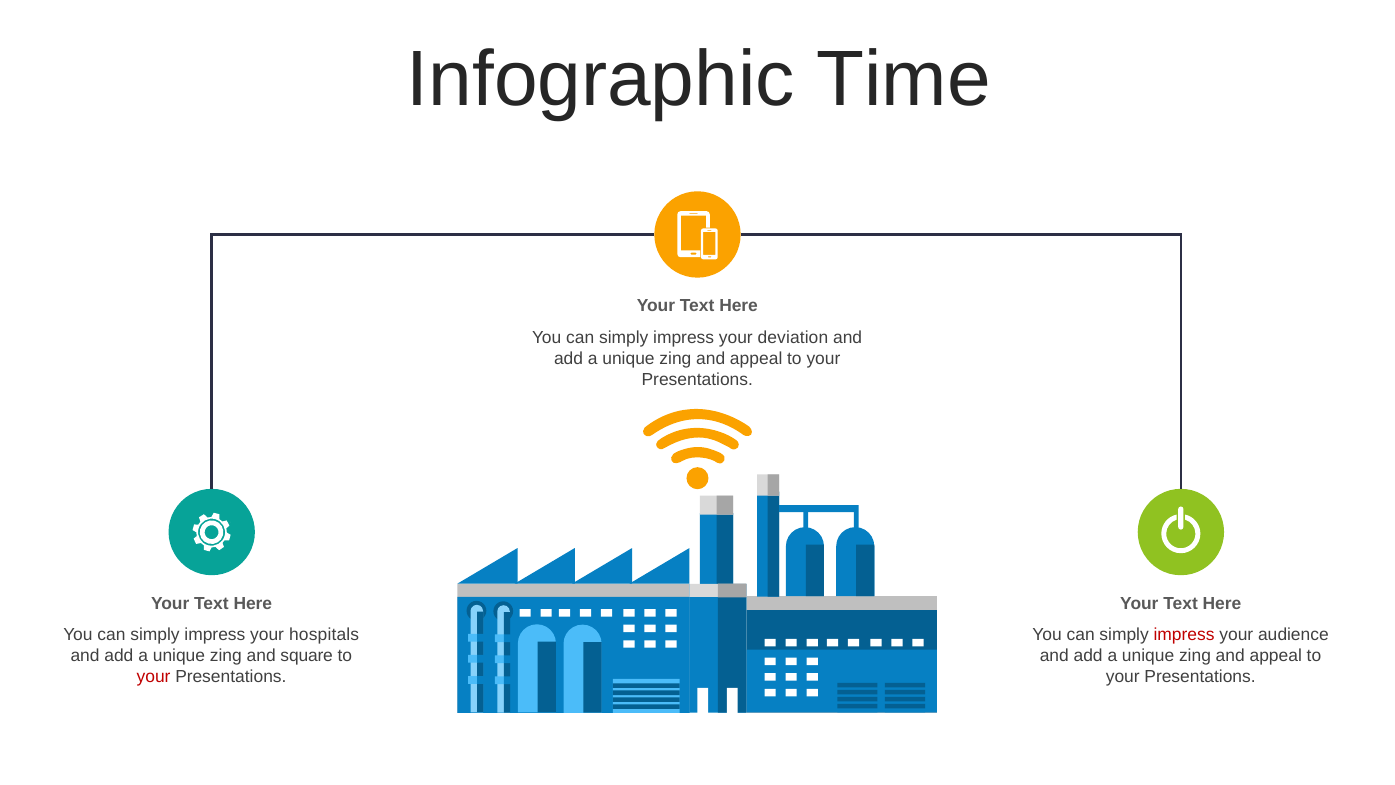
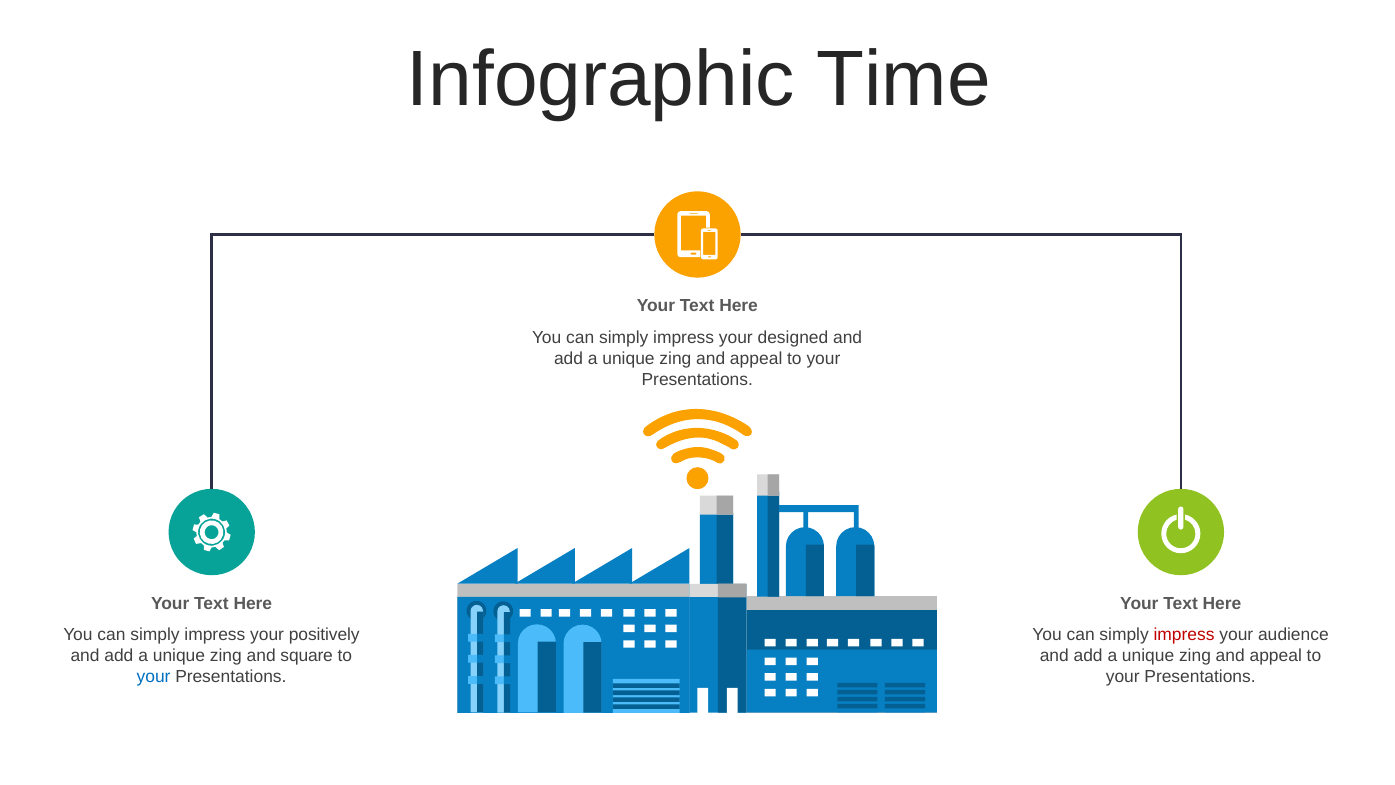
deviation: deviation -> designed
hospitals: hospitals -> positively
your at (154, 677) colour: red -> blue
